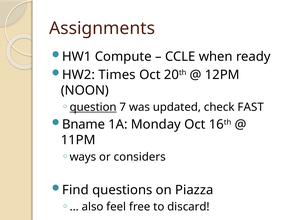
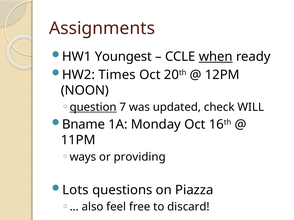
Compute: Compute -> Youngest
when underline: none -> present
FAST: FAST -> WILL
considers: considers -> providing
Find: Find -> Lots
